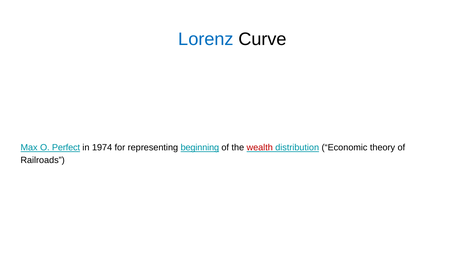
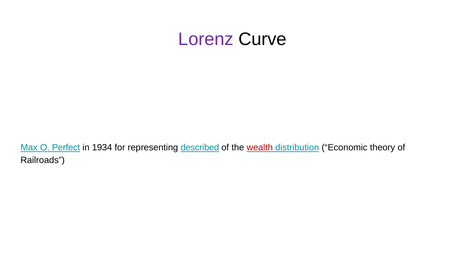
Lorenz colour: blue -> purple
1974: 1974 -> 1934
beginning: beginning -> described
